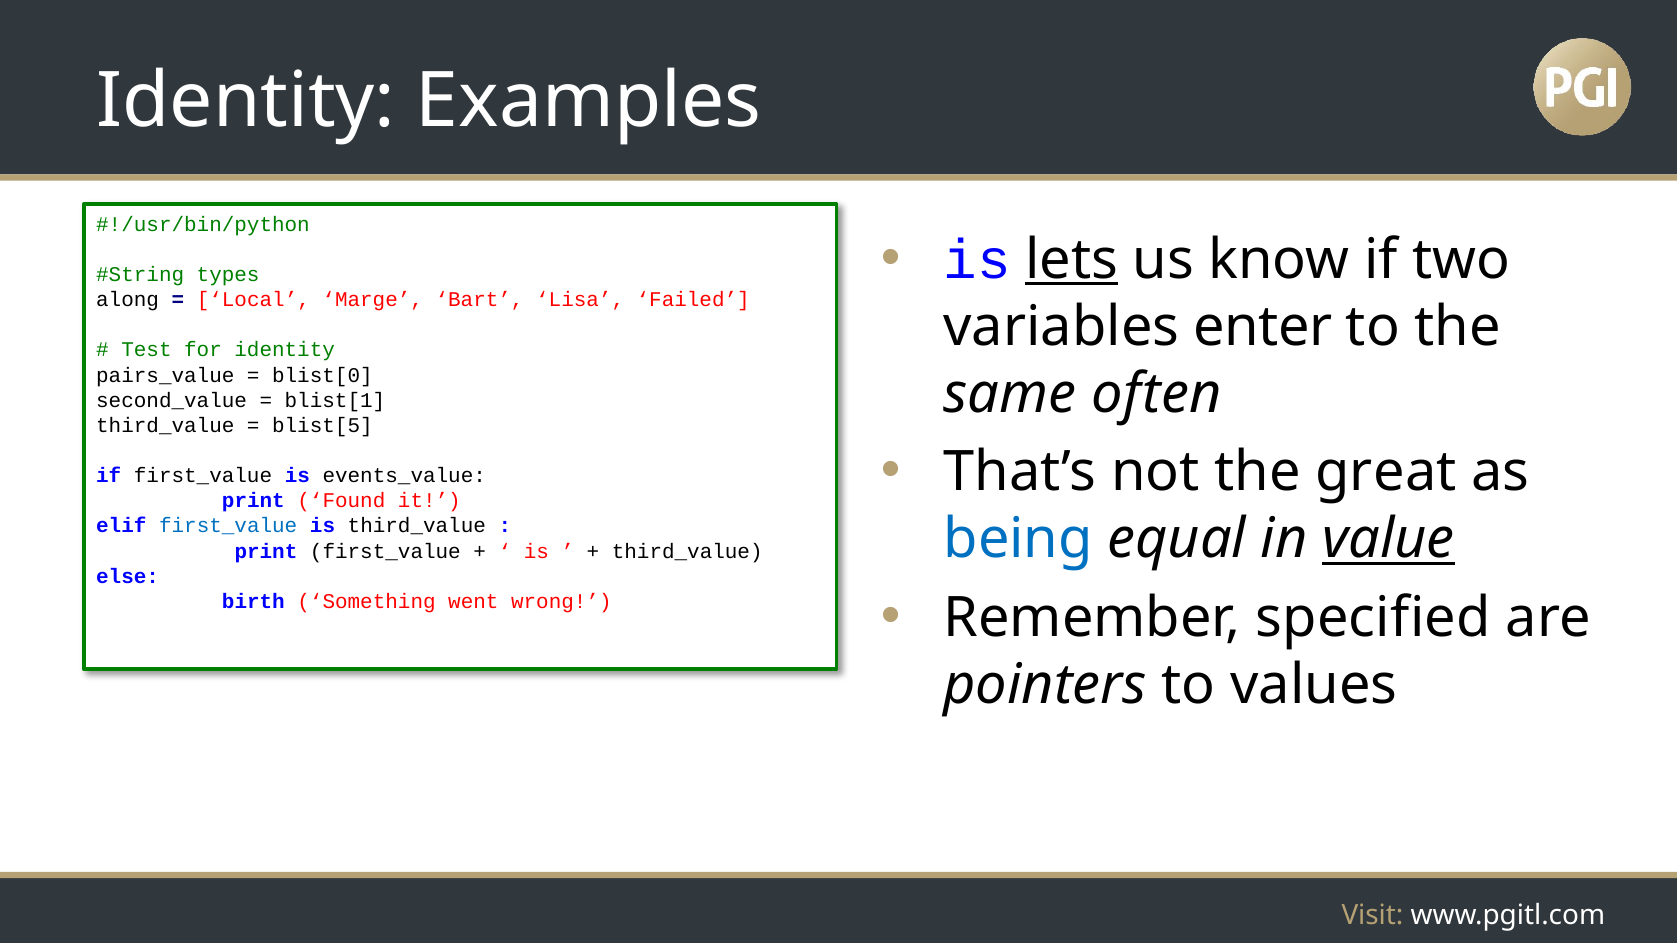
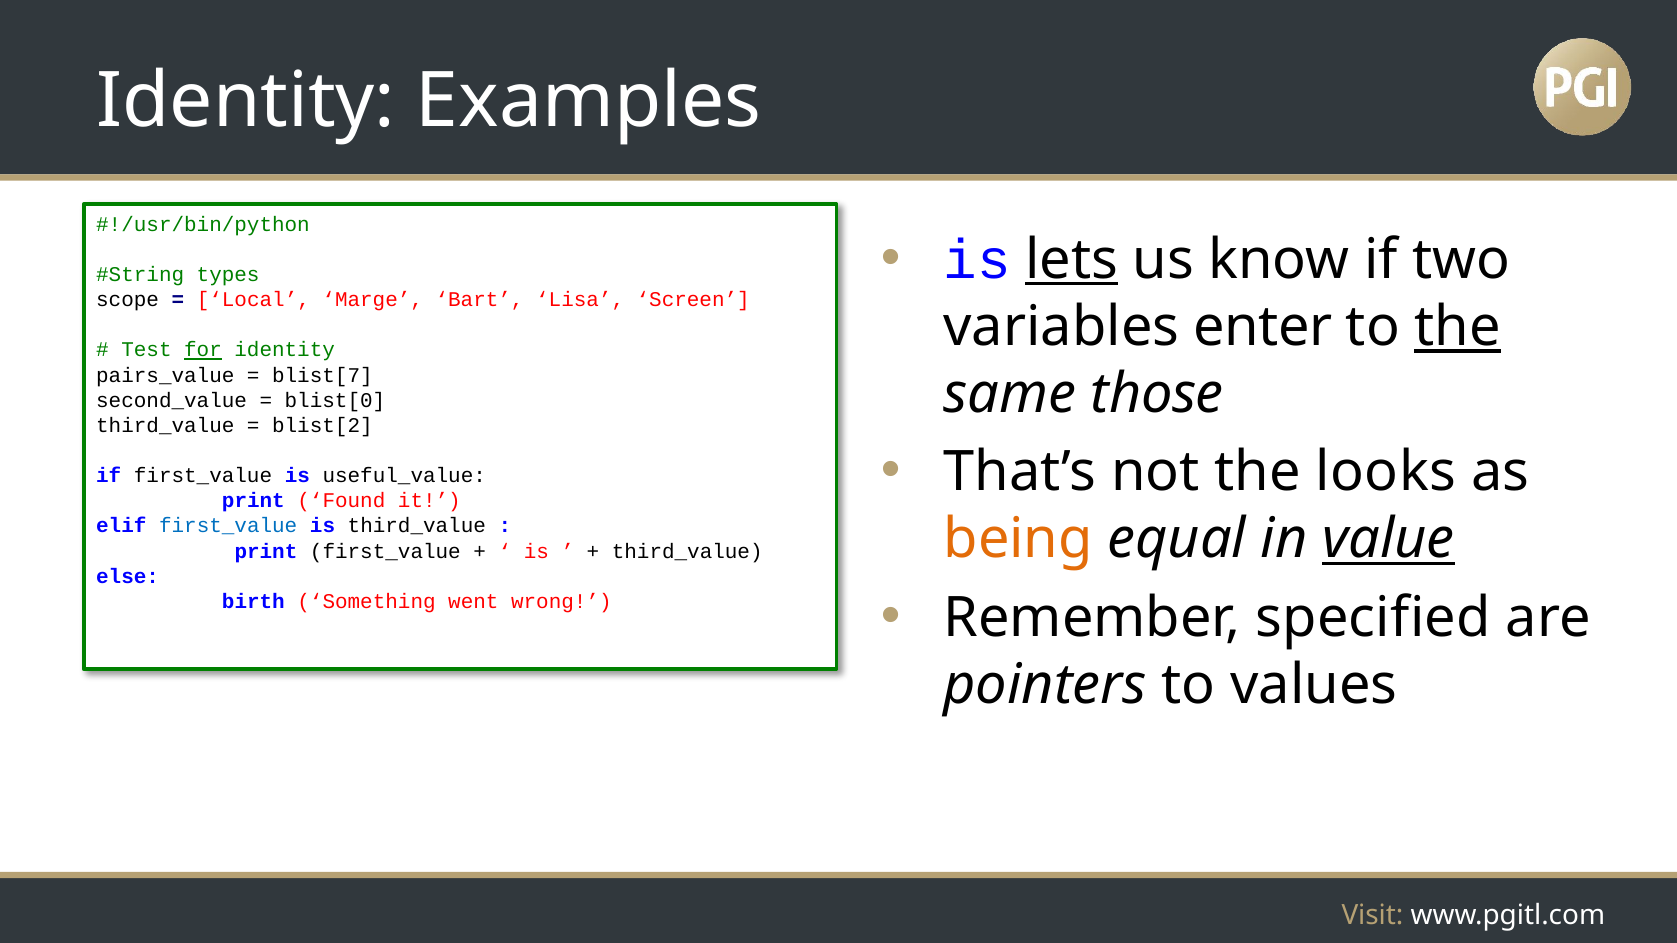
along: along -> scope
Failed: Failed -> Screen
the at (1458, 327) underline: none -> present
for underline: none -> present
blist[0: blist[0 -> blist[7
often: often -> those
blist[1: blist[1 -> blist[0
blist[5: blist[5 -> blist[2
great: great -> looks
events_value: events_value -> useful_value
being colour: blue -> orange
